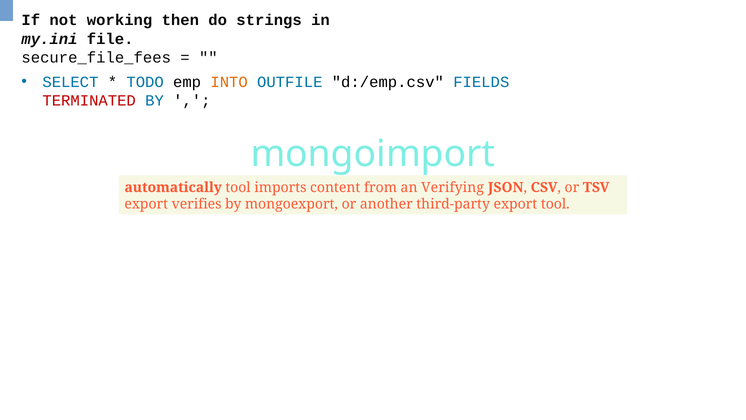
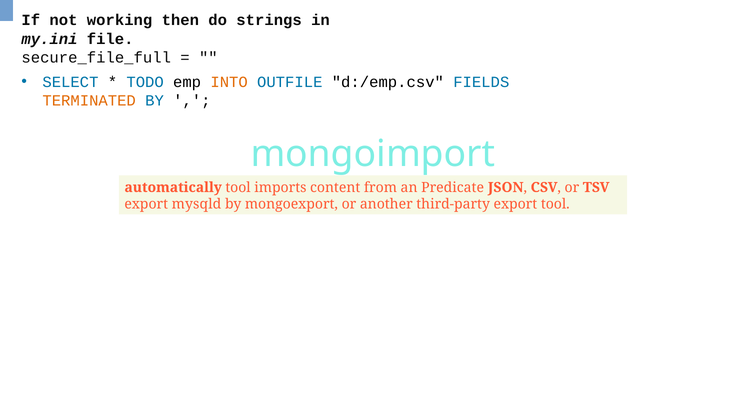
secure_file_fees: secure_file_fees -> secure_file_full
TERMINATED colour: red -> orange
Verifying: Verifying -> Predicate
verifies: verifies -> mysqld
